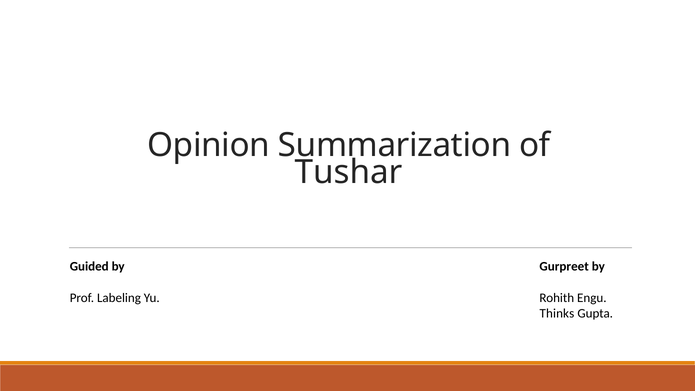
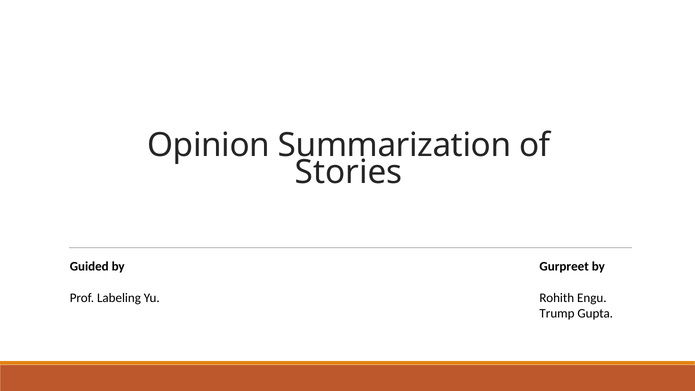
Tushar: Tushar -> Stories
Thinks: Thinks -> Trump
